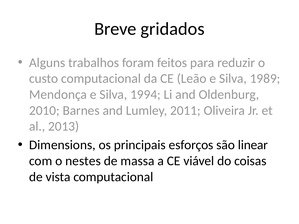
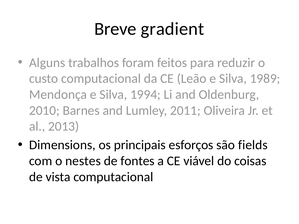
gridados: gridados -> gradient
linear: linear -> fields
massa: massa -> fontes
